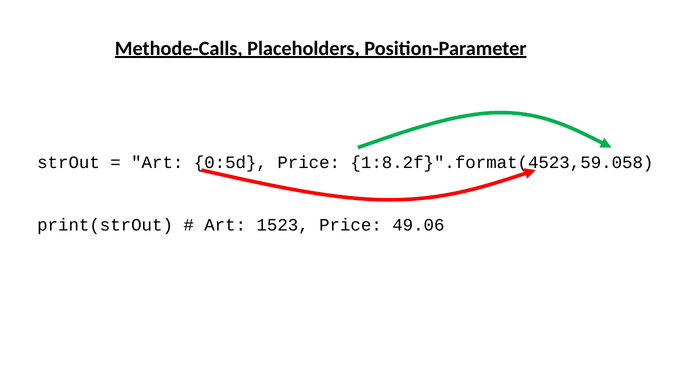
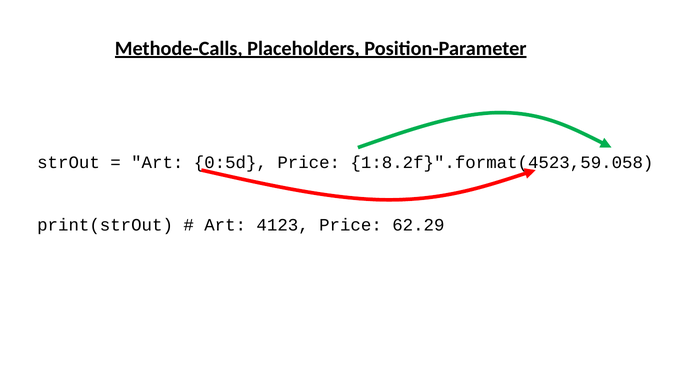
1523: 1523 -> 4123
49.06: 49.06 -> 62.29
